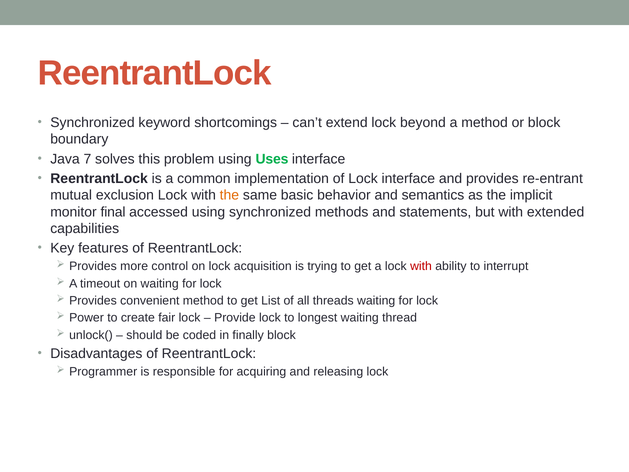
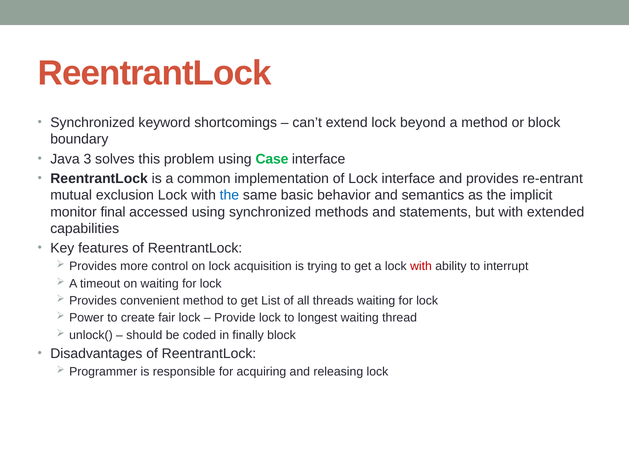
7: 7 -> 3
Uses: Uses -> Case
the at (229, 195) colour: orange -> blue
